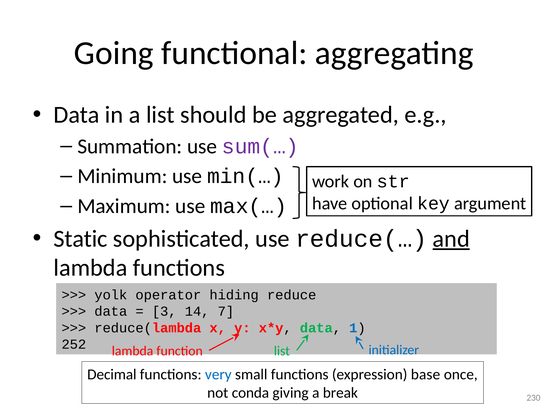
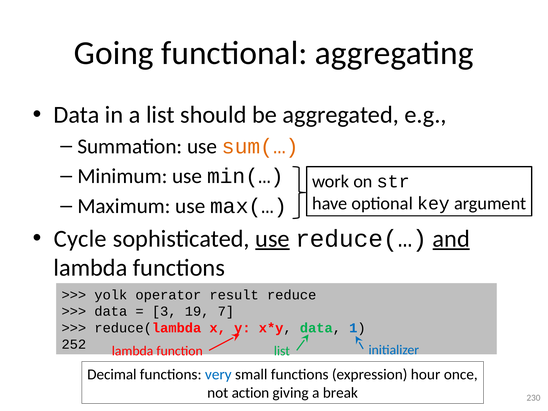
sum(… colour: purple -> orange
Static: Static -> Cycle
use at (272, 239) underline: none -> present
hiding: hiding -> result
14: 14 -> 19
base: base -> hour
conda: conda -> action
